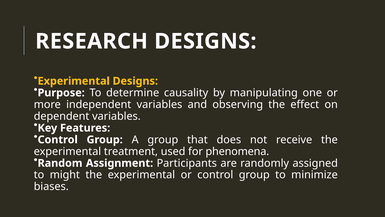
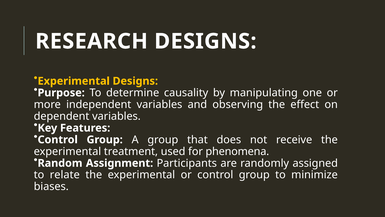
might: might -> relate
